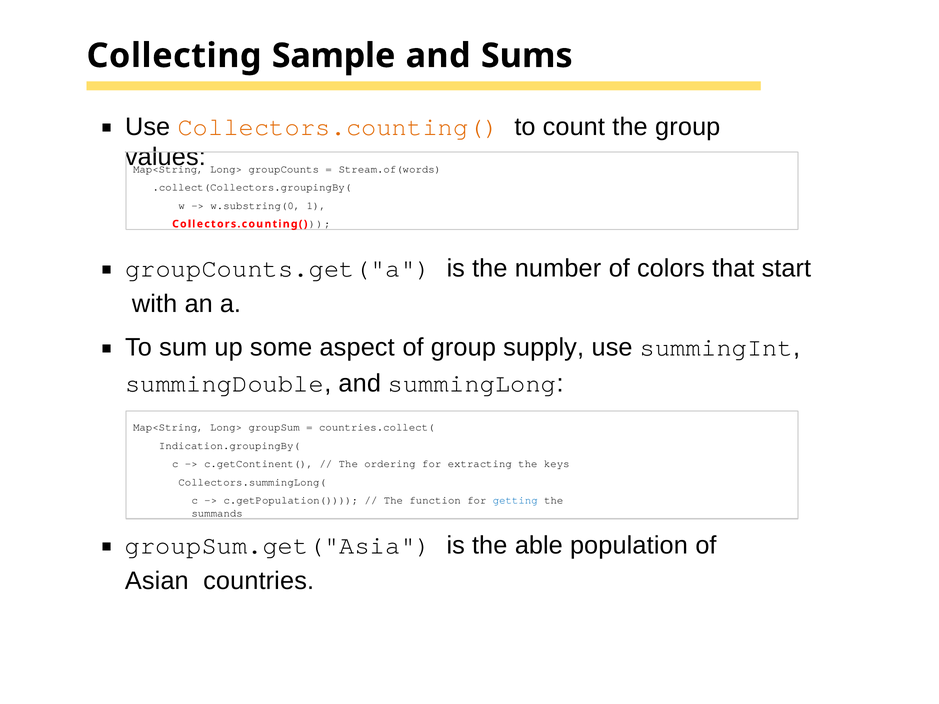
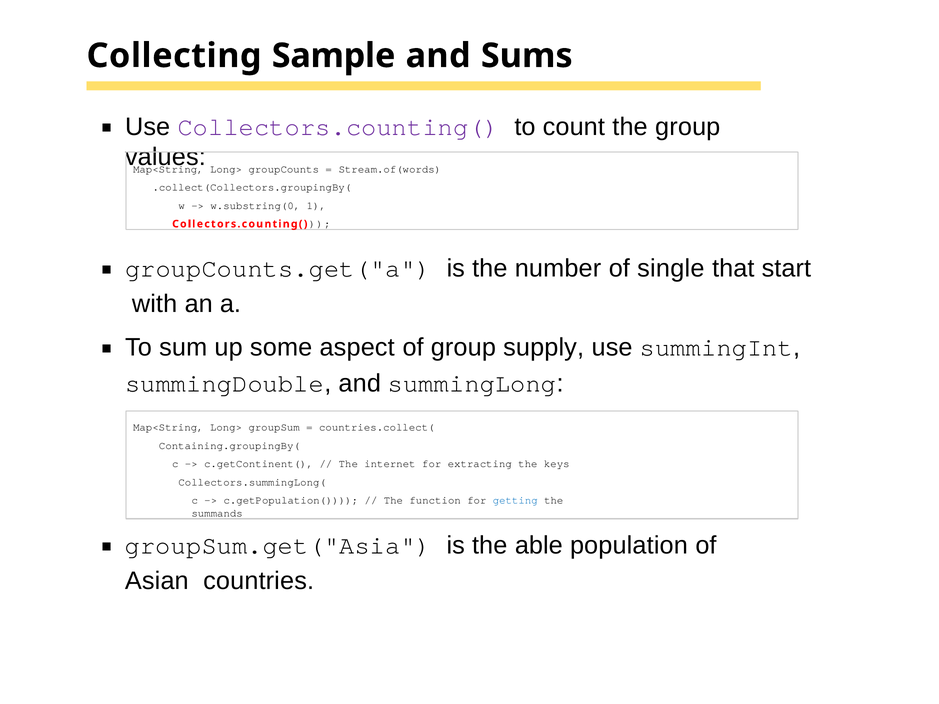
Collectors.counting( at (338, 127) colour: orange -> purple
colors: colors -> single
Indication.groupingBy(: Indication.groupingBy( -> Containing.groupingBy(
ordering: ordering -> internet
